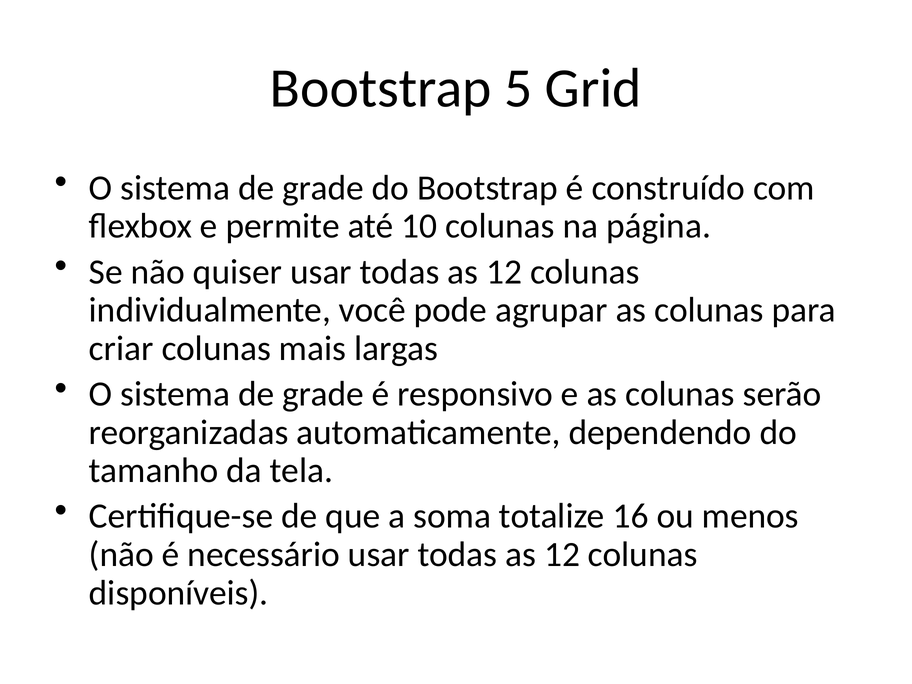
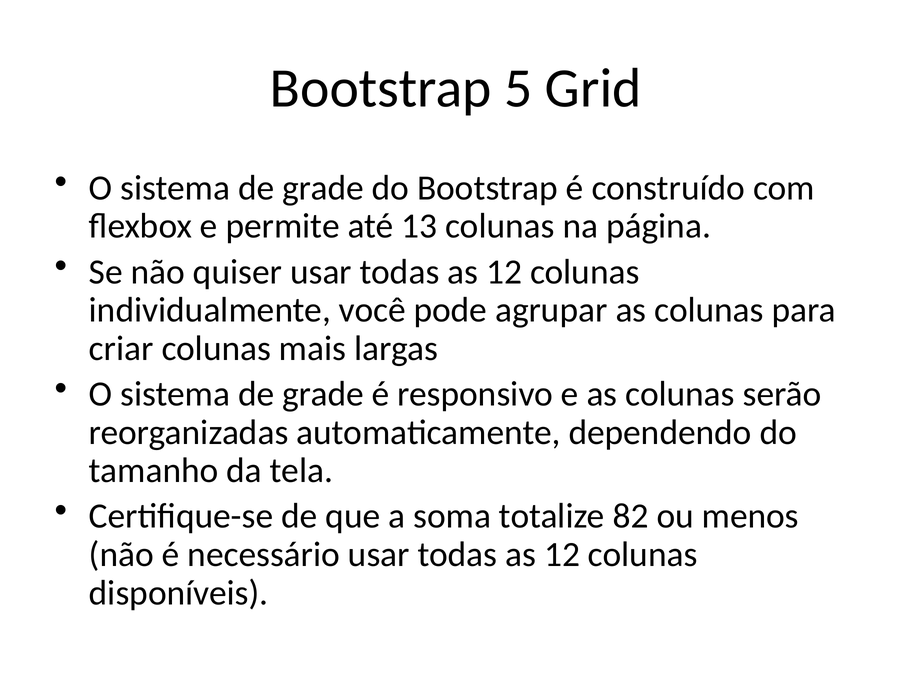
10: 10 -> 13
16: 16 -> 82
